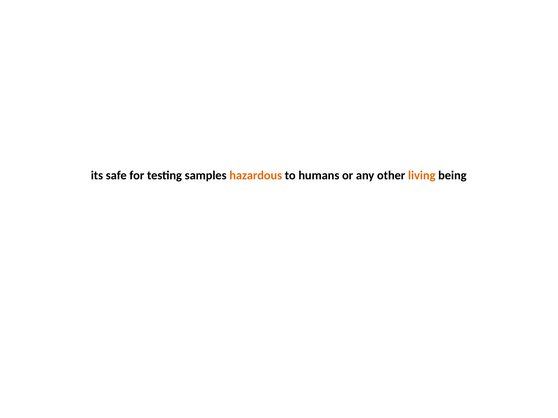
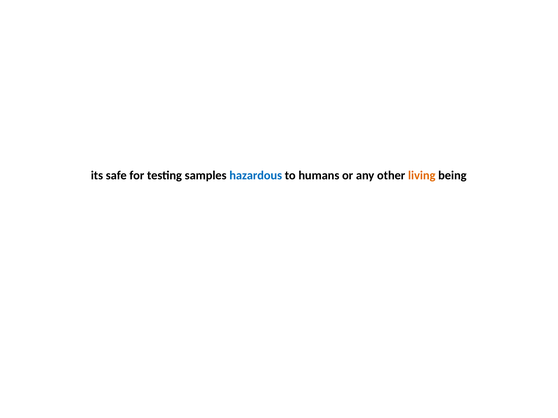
hazardous colour: orange -> blue
